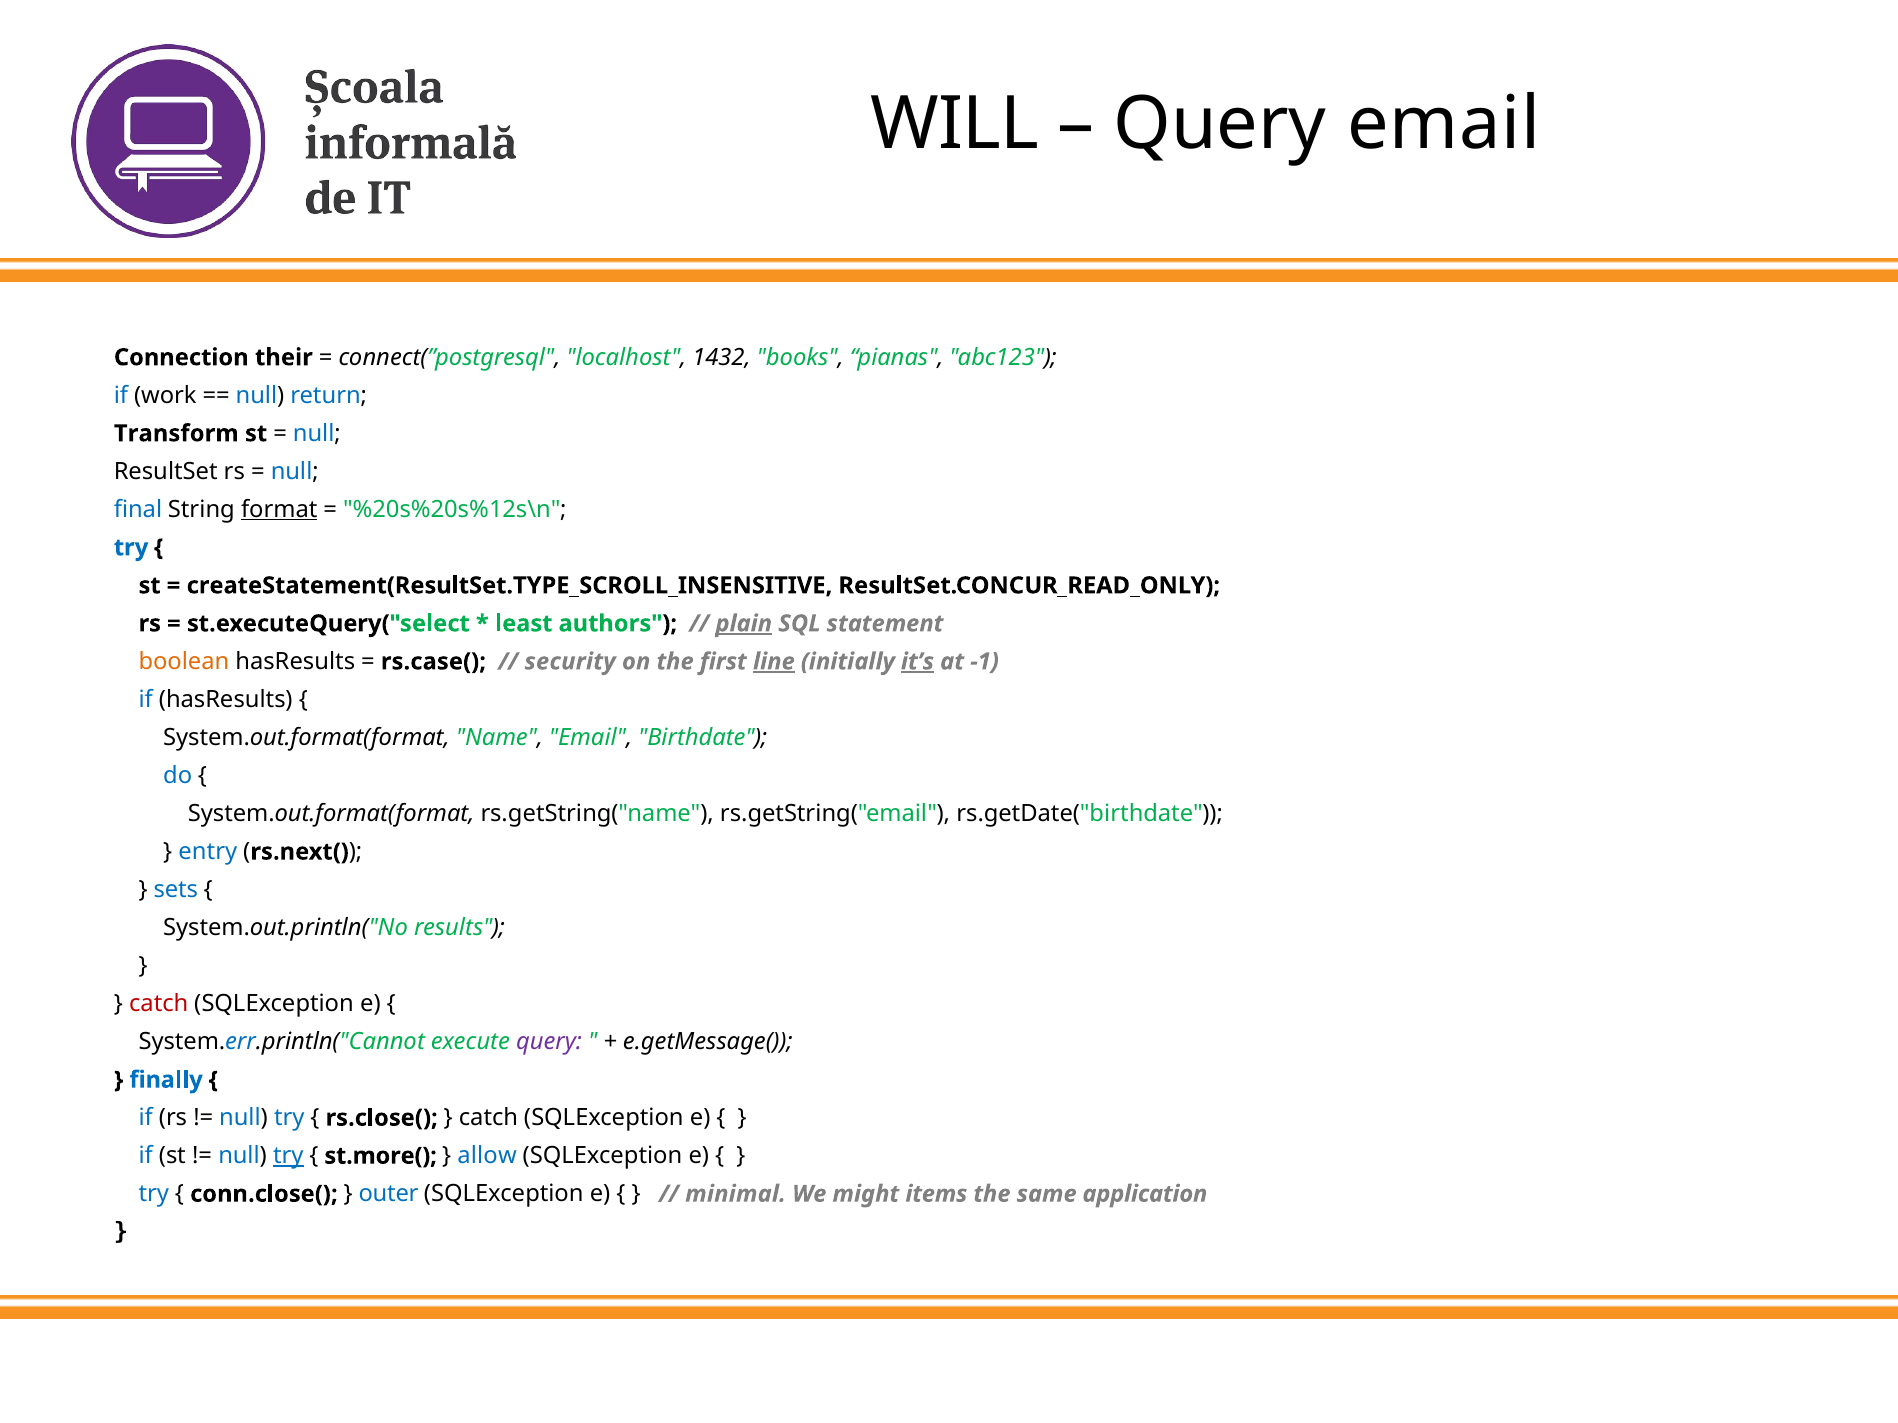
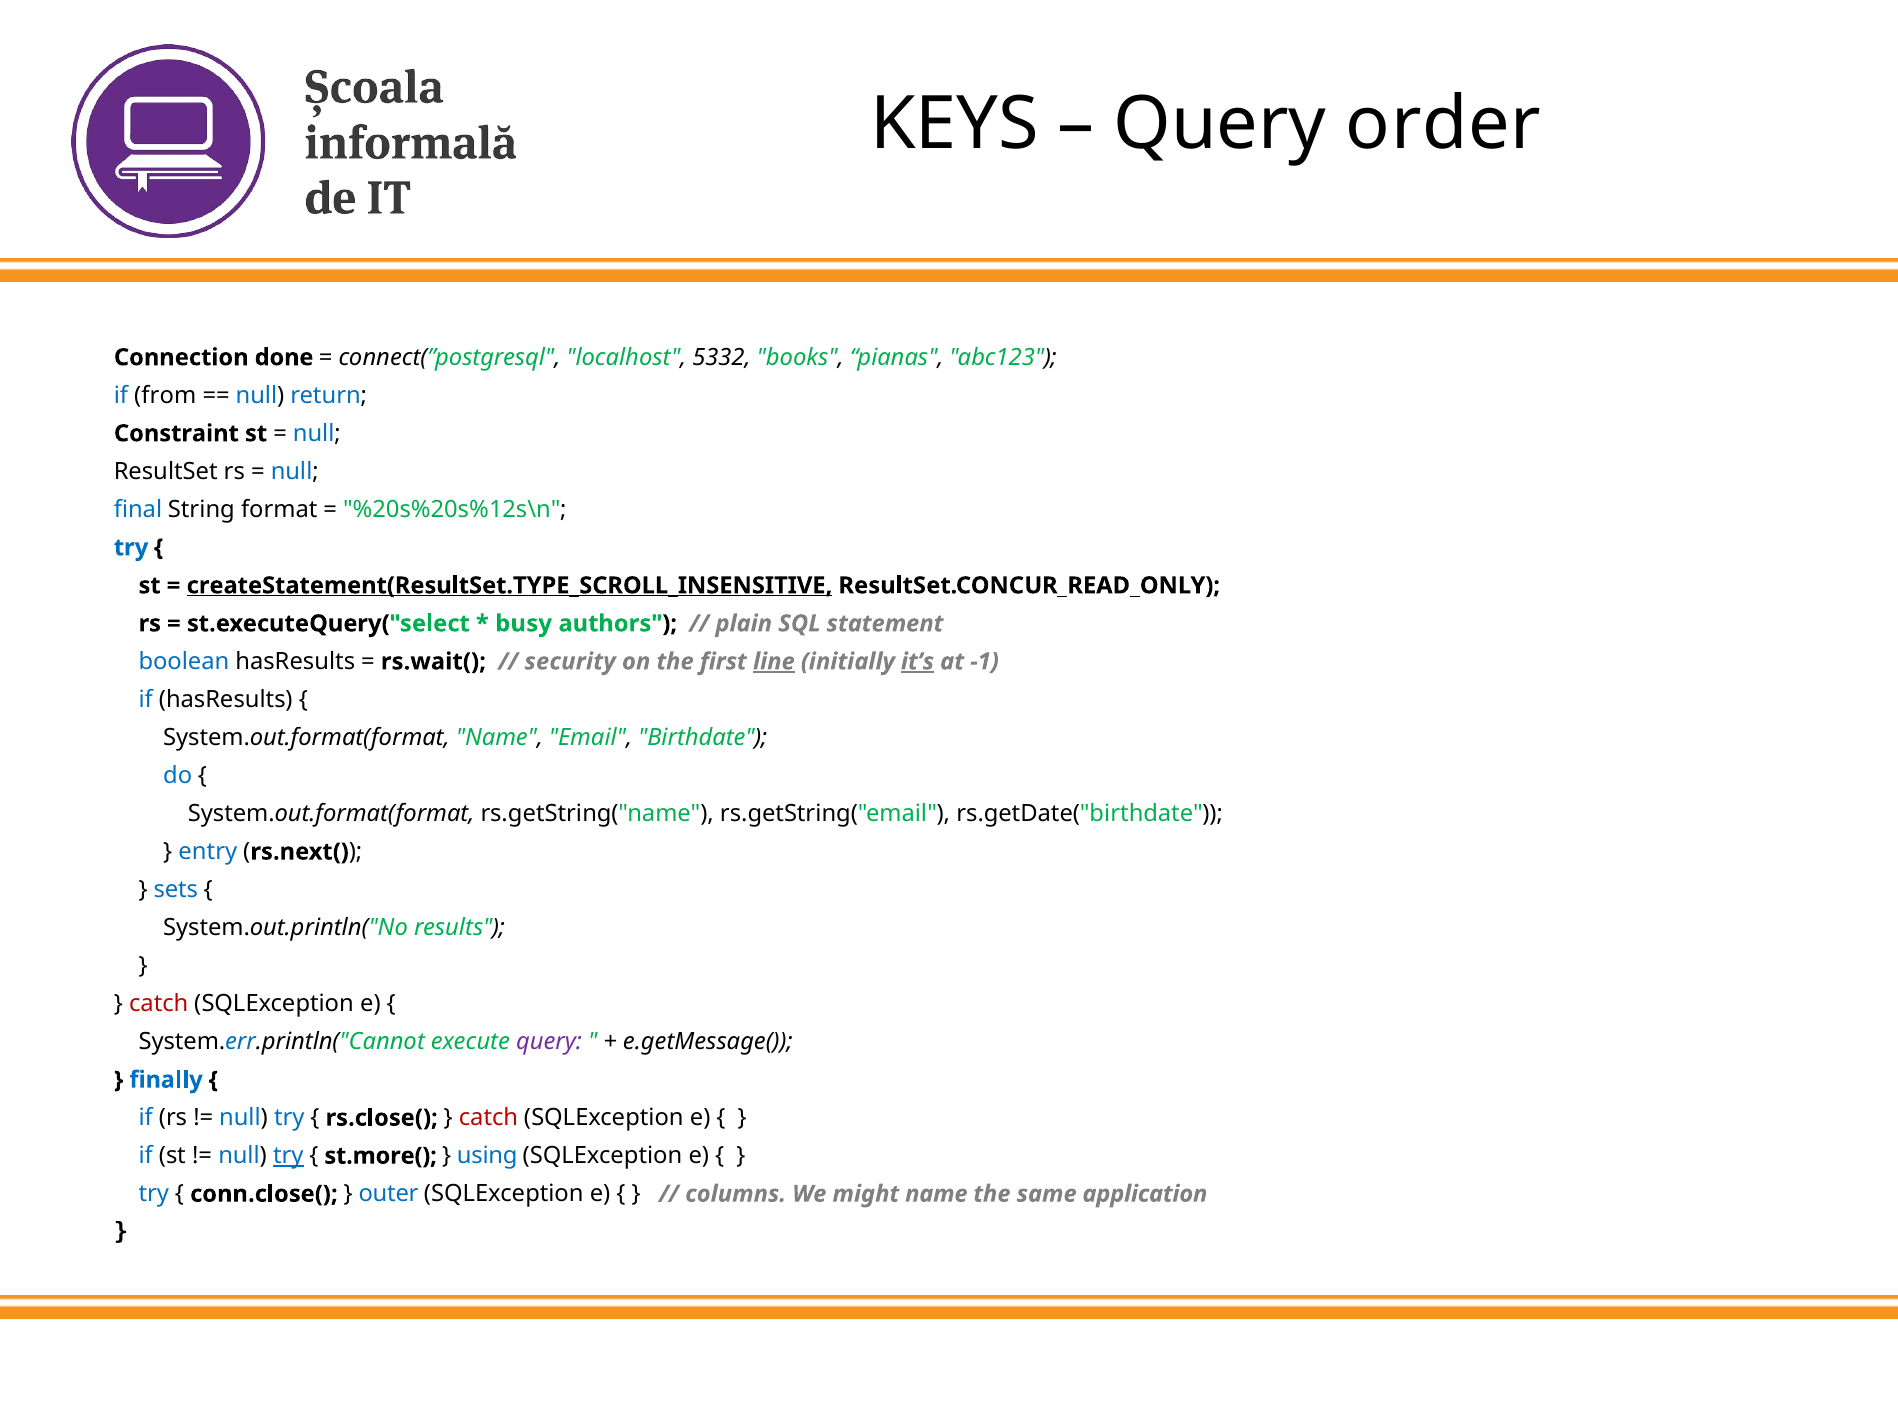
WILL: WILL -> KEYS
Query email: email -> order
their: their -> done
1432: 1432 -> 5332
work: work -> from
Transform: Transform -> Constraint
format underline: present -> none
createStatement(ResultSet.TYPE_SCROLL_INSENSITIVE underline: none -> present
least: least -> busy
plain underline: present -> none
boolean colour: orange -> blue
rs.case(: rs.case( -> rs.wait(
catch at (488, 1118) colour: black -> red
allow: allow -> using
minimal: minimal -> columns
might items: items -> name
